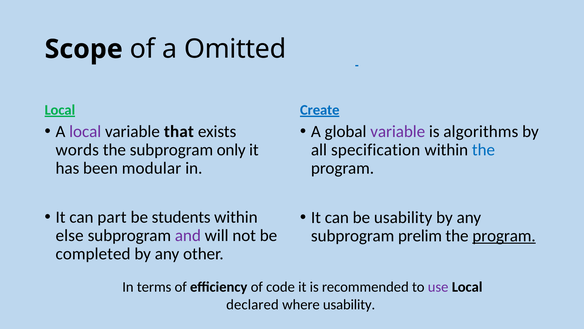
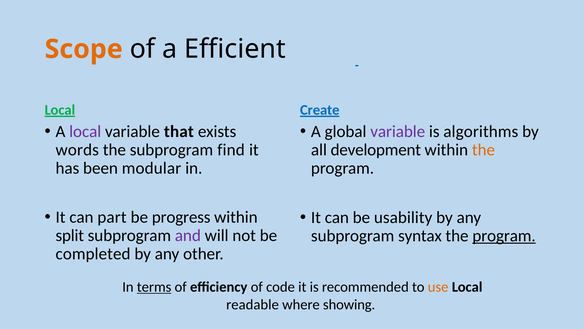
Scope colour: black -> orange
Omitted: Omitted -> Efficient
only: only -> find
specification: specification -> development
the at (483, 150) colour: blue -> orange
students: students -> progress
else: else -> split
prelim: prelim -> syntax
terms underline: none -> present
use colour: purple -> orange
declared: declared -> readable
where usability: usability -> showing
